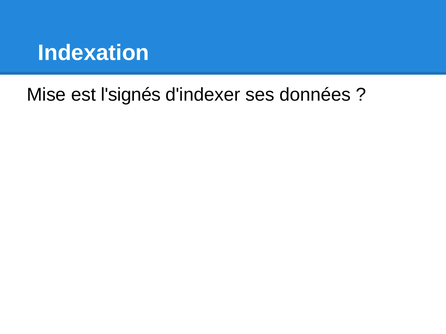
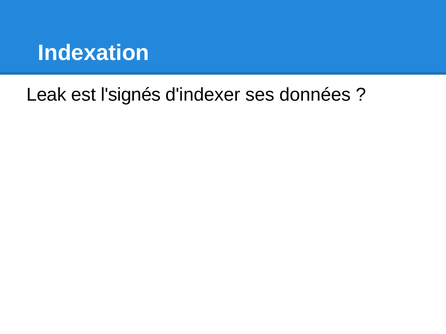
Mise: Mise -> Leak
